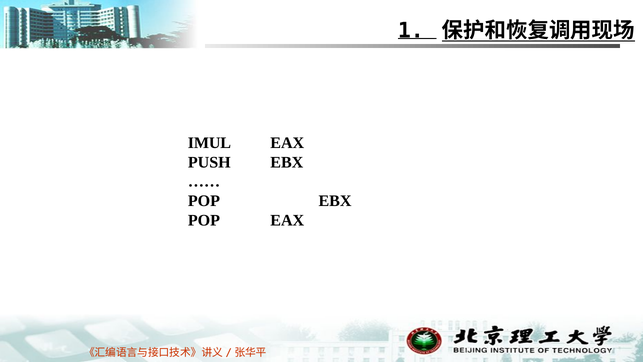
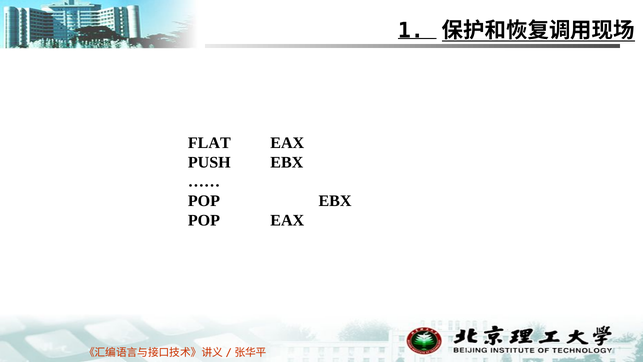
IMUL: IMUL -> FLAT
